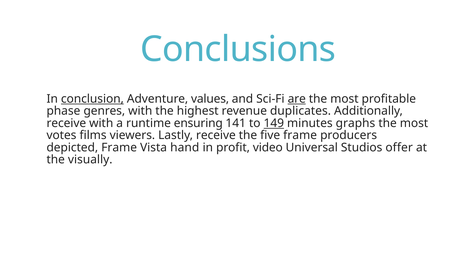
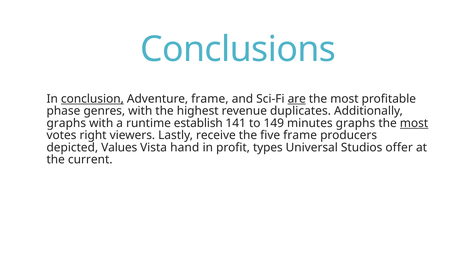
Adventure values: values -> frame
receive at (66, 123): receive -> graphs
ensuring: ensuring -> establish
149 underline: present -> none
most at (414, 123) underline: none -> present
films: films -> right
depicted Frame: Frame -> Values
video: video -> types
visually: visually -> current
